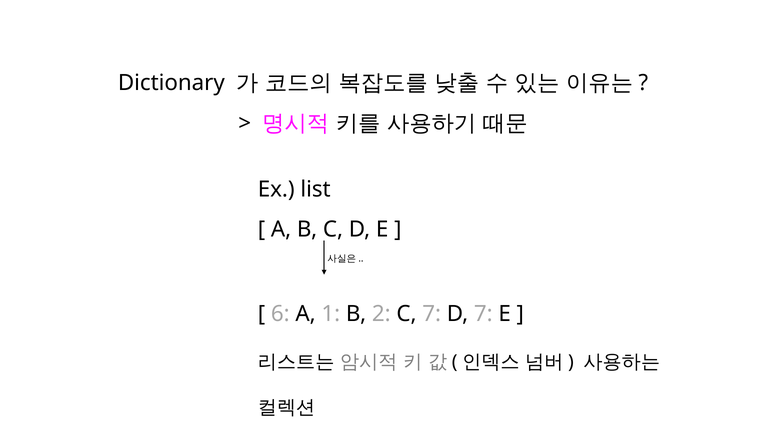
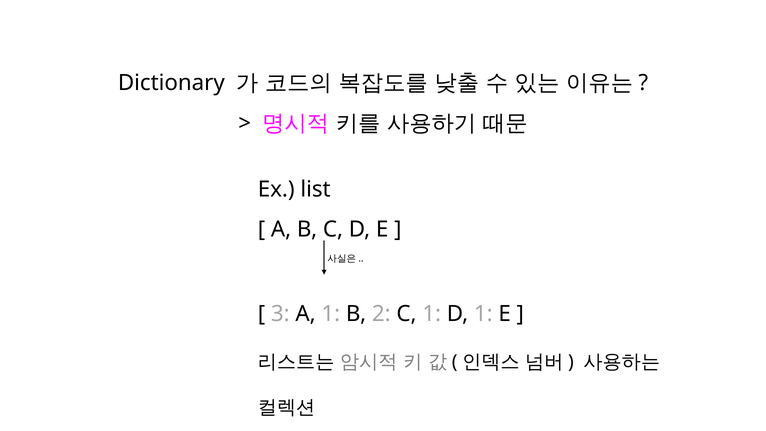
6: 6 -> 3
C 7: 7 -> 1
D 7: 7 -> 1
